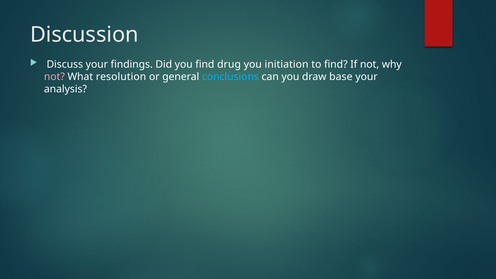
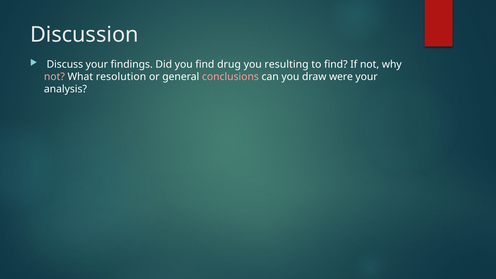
initiation: initiation -> resulting
conclusions colour: light blue -> pink
base: base -> were
